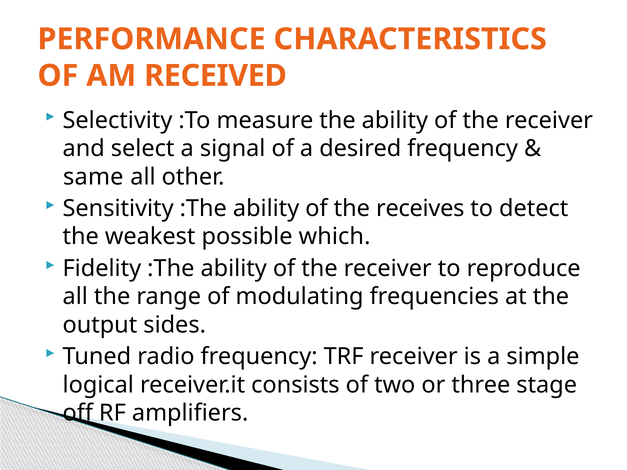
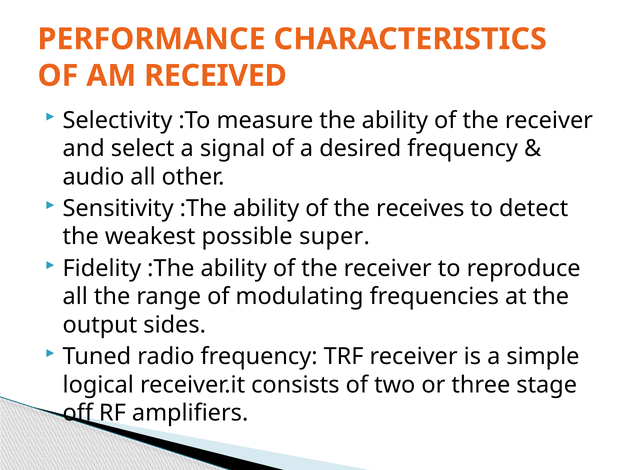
same: same -> audio
which: which -> super
